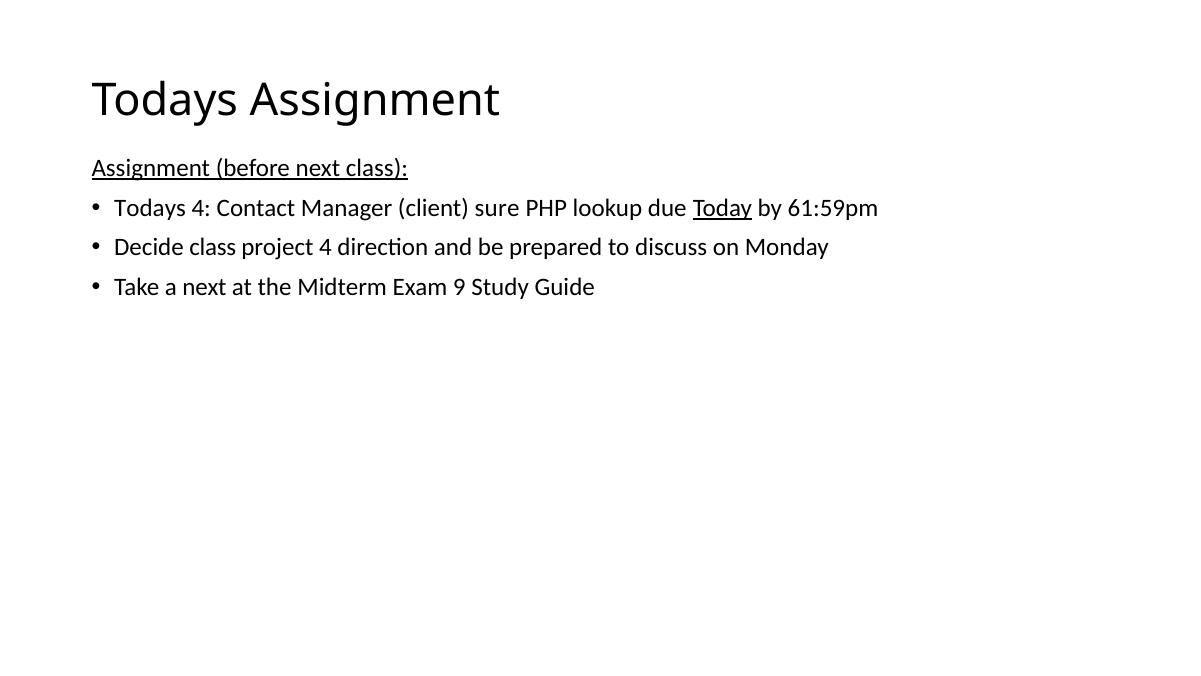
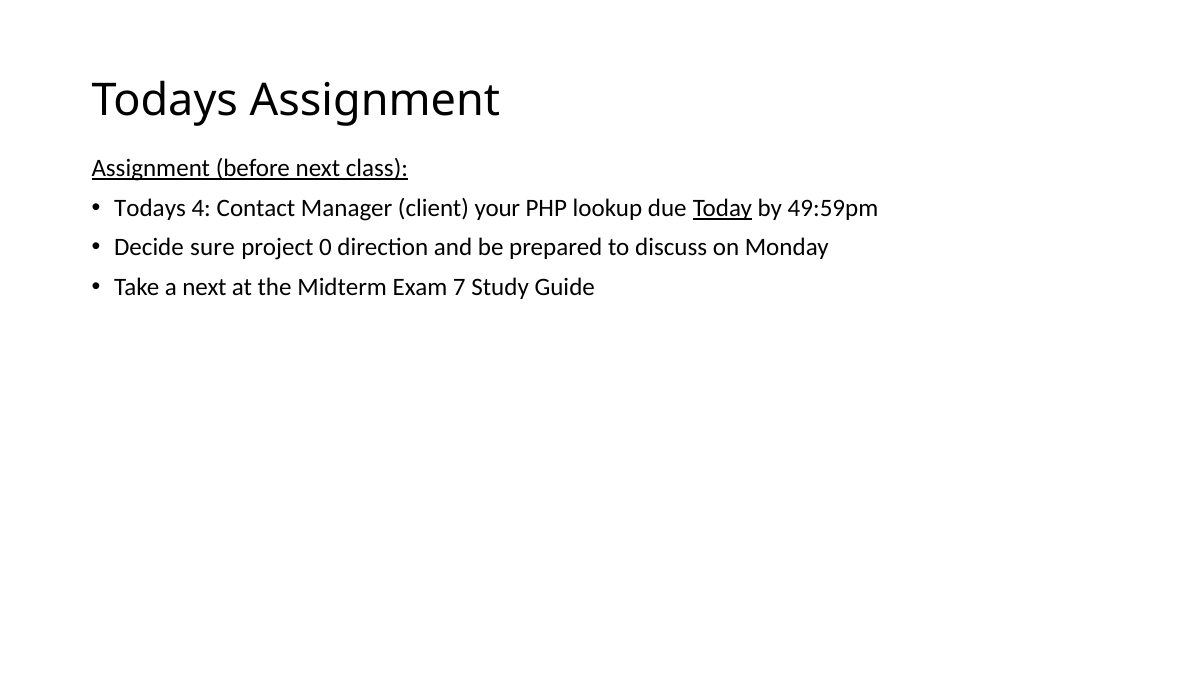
sure: sure -> your
61:59pm: 61:59pm -> 49:59pm
Decide class: class -> sure
project 4: 4 -> 0
9: 9 -> 7
